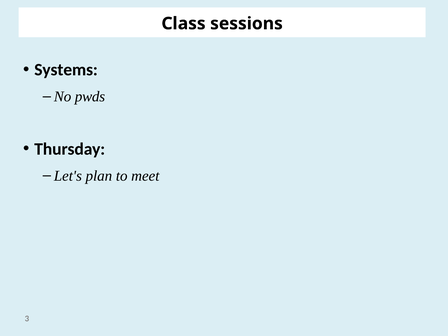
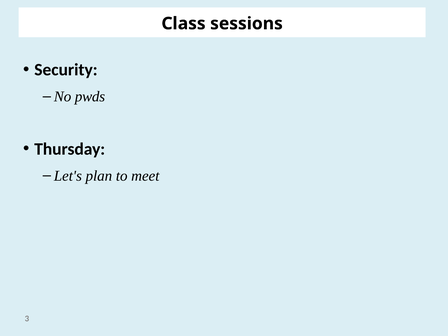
Systems: Systems -> Security
